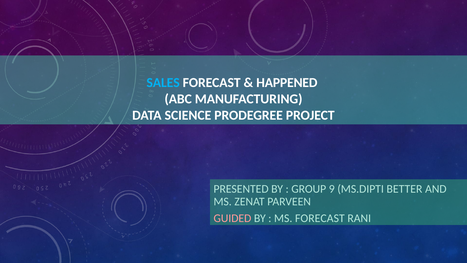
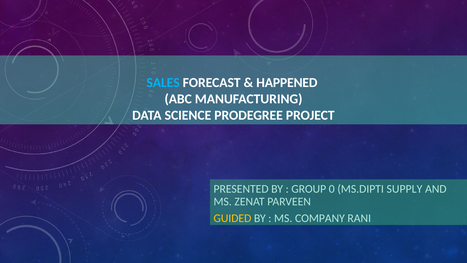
9: 9 -> 0
BETTER: BETTER -> SUPPLY
GUIDED colour: pink -> yellow
MS FORECAST: FORECAST -> COMPANY
